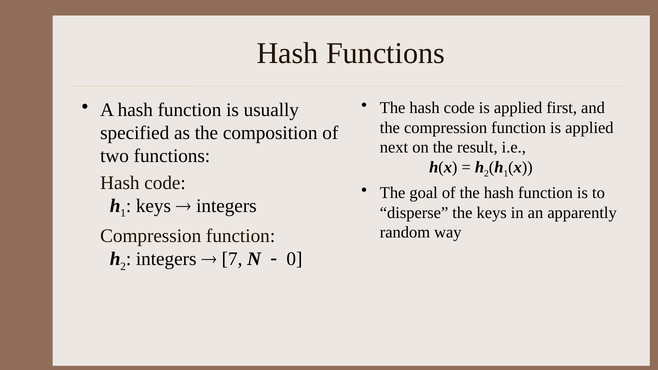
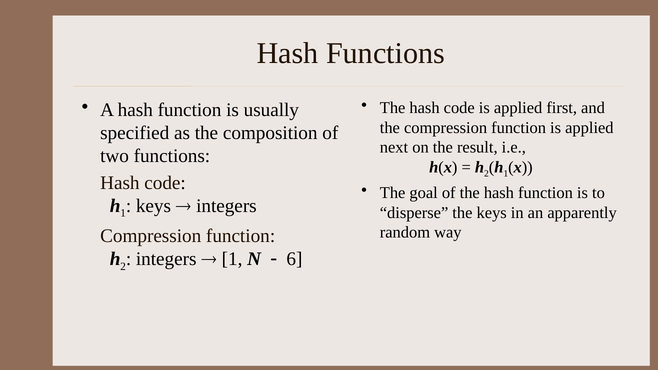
7 at (232, 259): 7 -> 1
0: 0 -> 6
